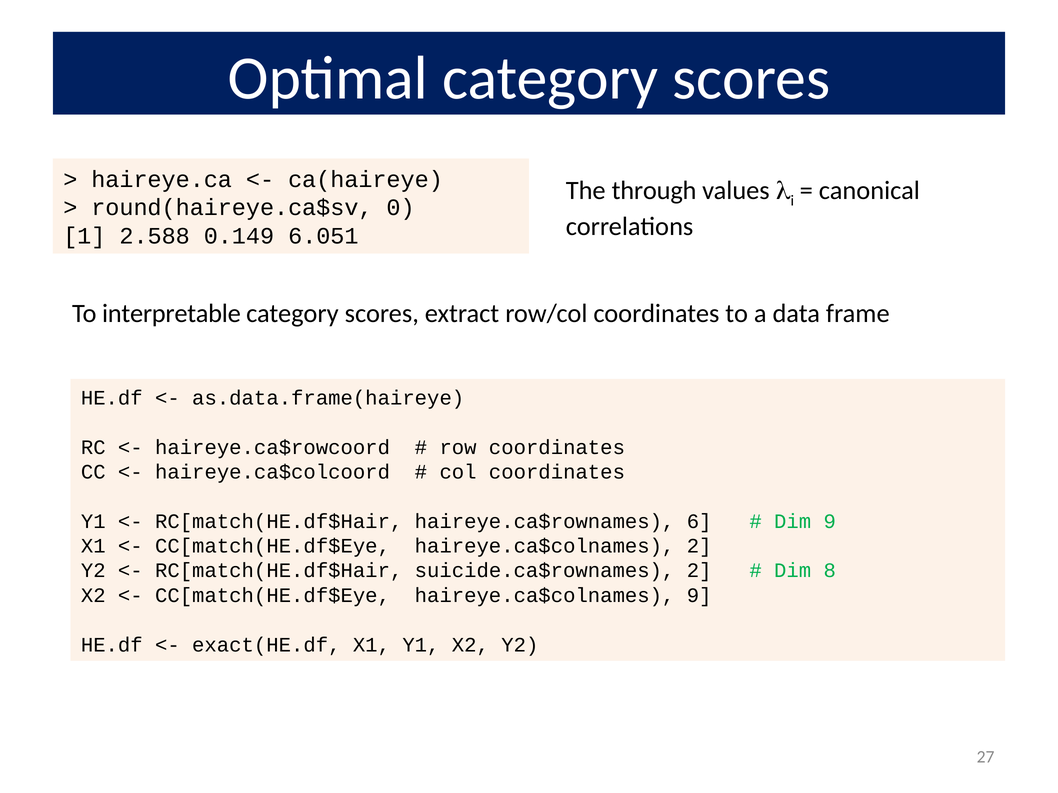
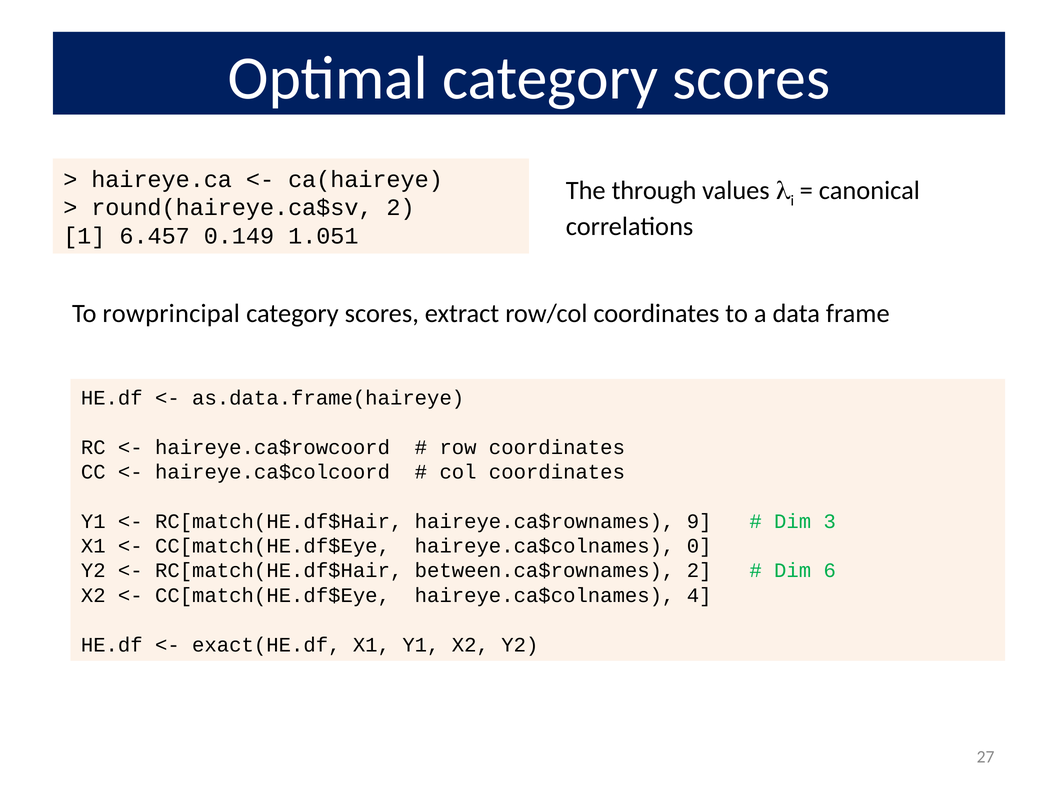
round(haireye.ca$sv 0: 0 -> 2
2.588: 2.588 -> 6.457
6.051: 6.051 -> 1.051
interpretable: interpretable -> rowprincipal
6: 6 -> 9
Dim 9: 9 -> 3
haireye.ca$colnames 2: 2 -> 0
suicide.ca$rownames: suicide.ca$rownames -> between.ca$rownames
8: 8 -> 6
haireye.ca$colnames 9: 9 -> 4
